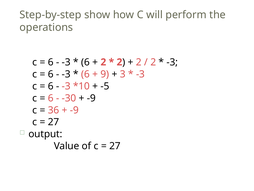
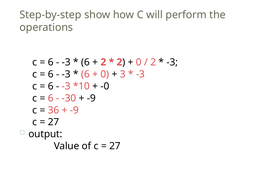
2 at (139, 62): 2 -> 0
9 at (105, 74): 9 -> 0
-5: -5 -> -0
